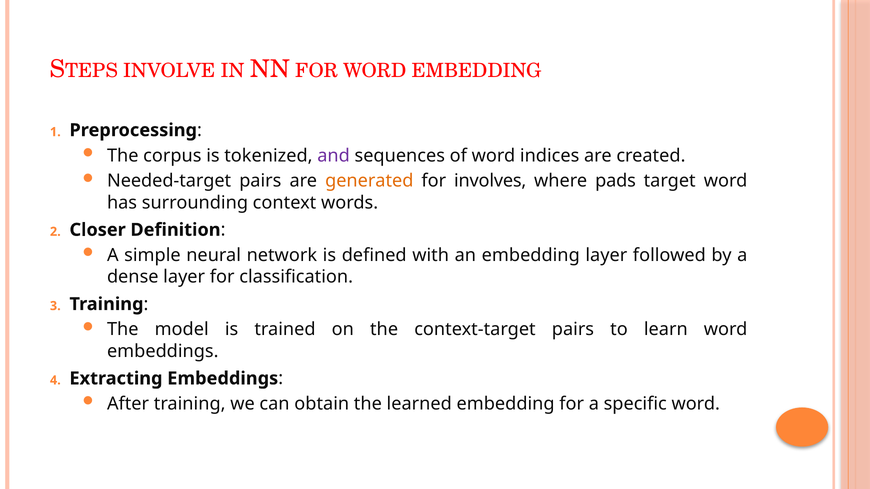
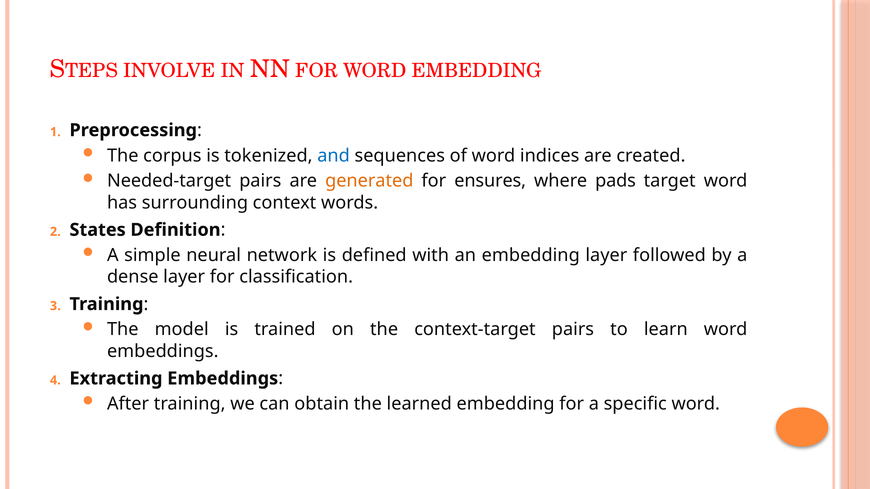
and colour: purple -> blue
involves: involves -> ensures
Closer: Closer -> States
